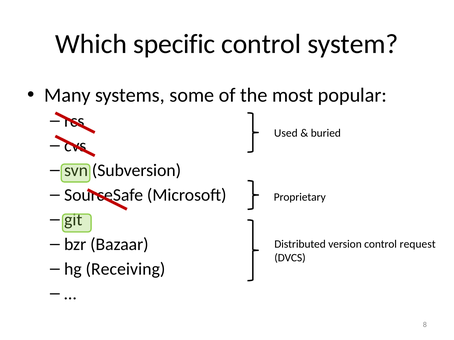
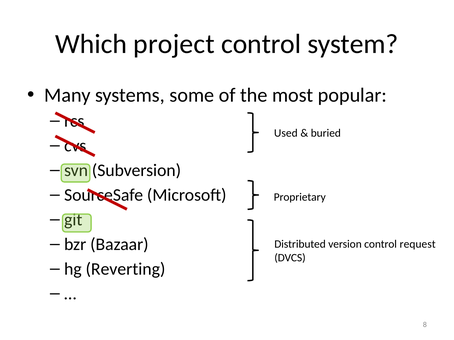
specific: specific -> project
Receiving: Receiving -> Reverting
